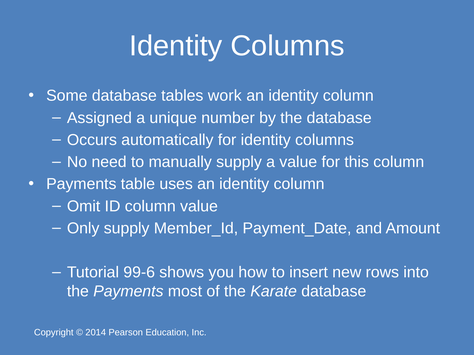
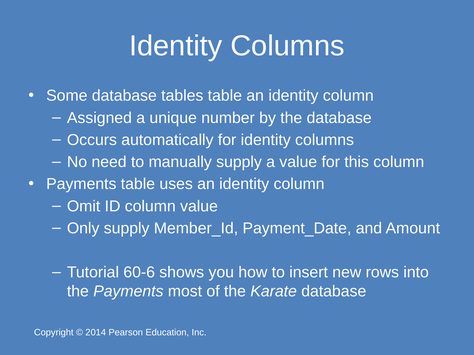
tables work: work -> table
99-6: 99-6 -> 60-6
